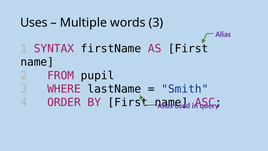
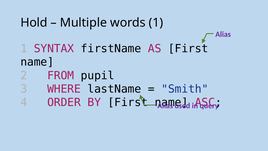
Uses: Uses -> Hold
words 3: 3 -> 1
